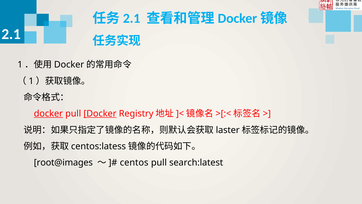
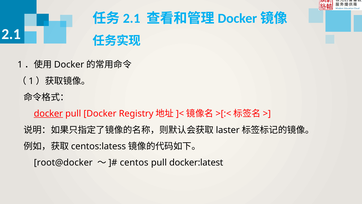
Docker at (100, 113) underline: present -> none
root@images: root@images -> root@docker
search:latest: search:latest -> docker:latest
